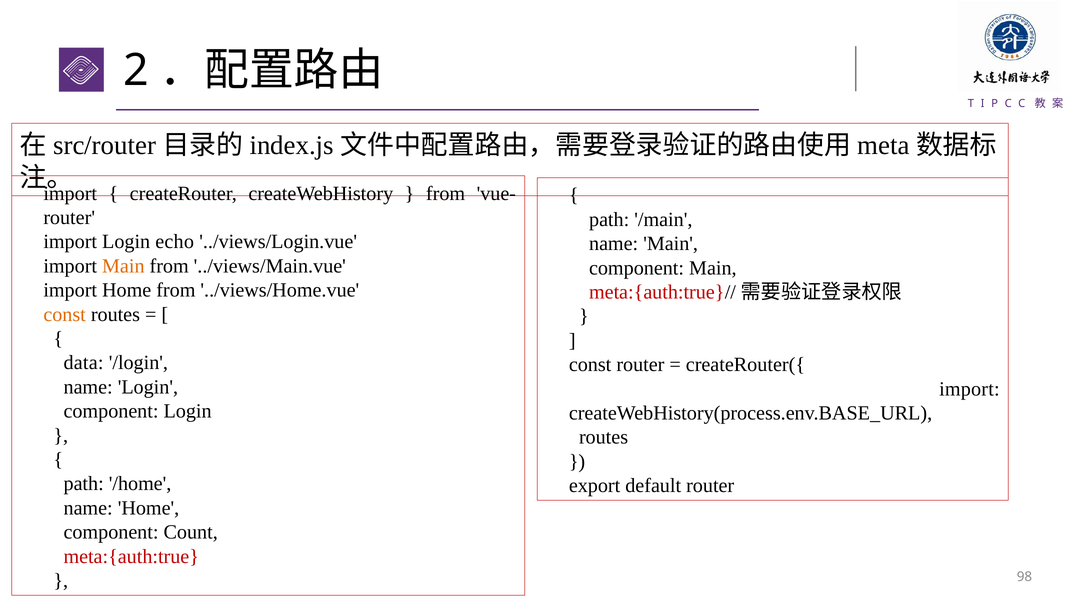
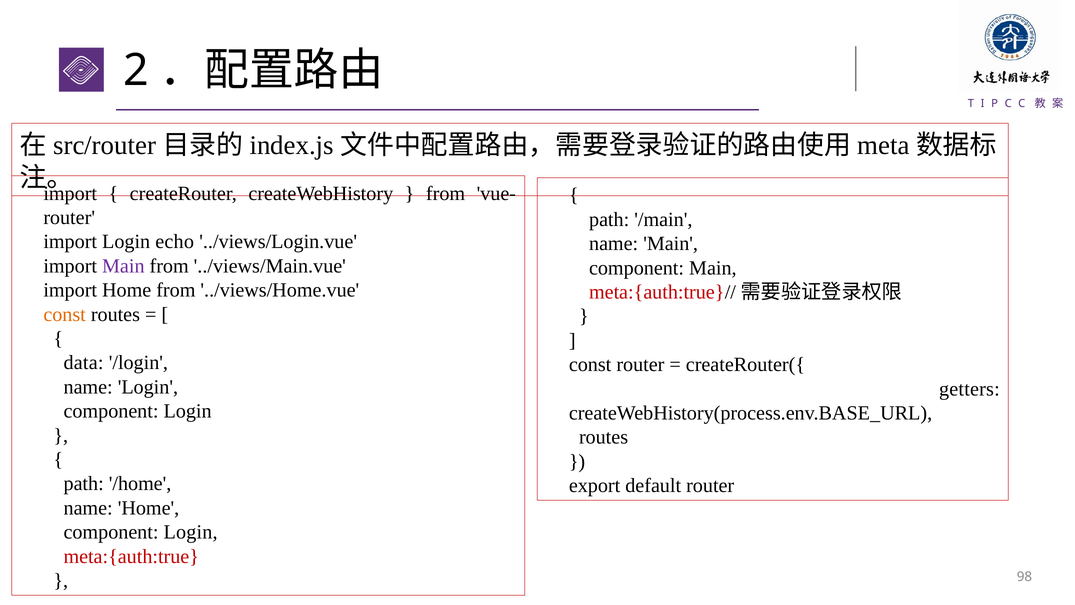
Main at (123, 266) colour: orange -> purple
import at (969, 389): import -> getters
Count at (191, 532): Count -> Login
